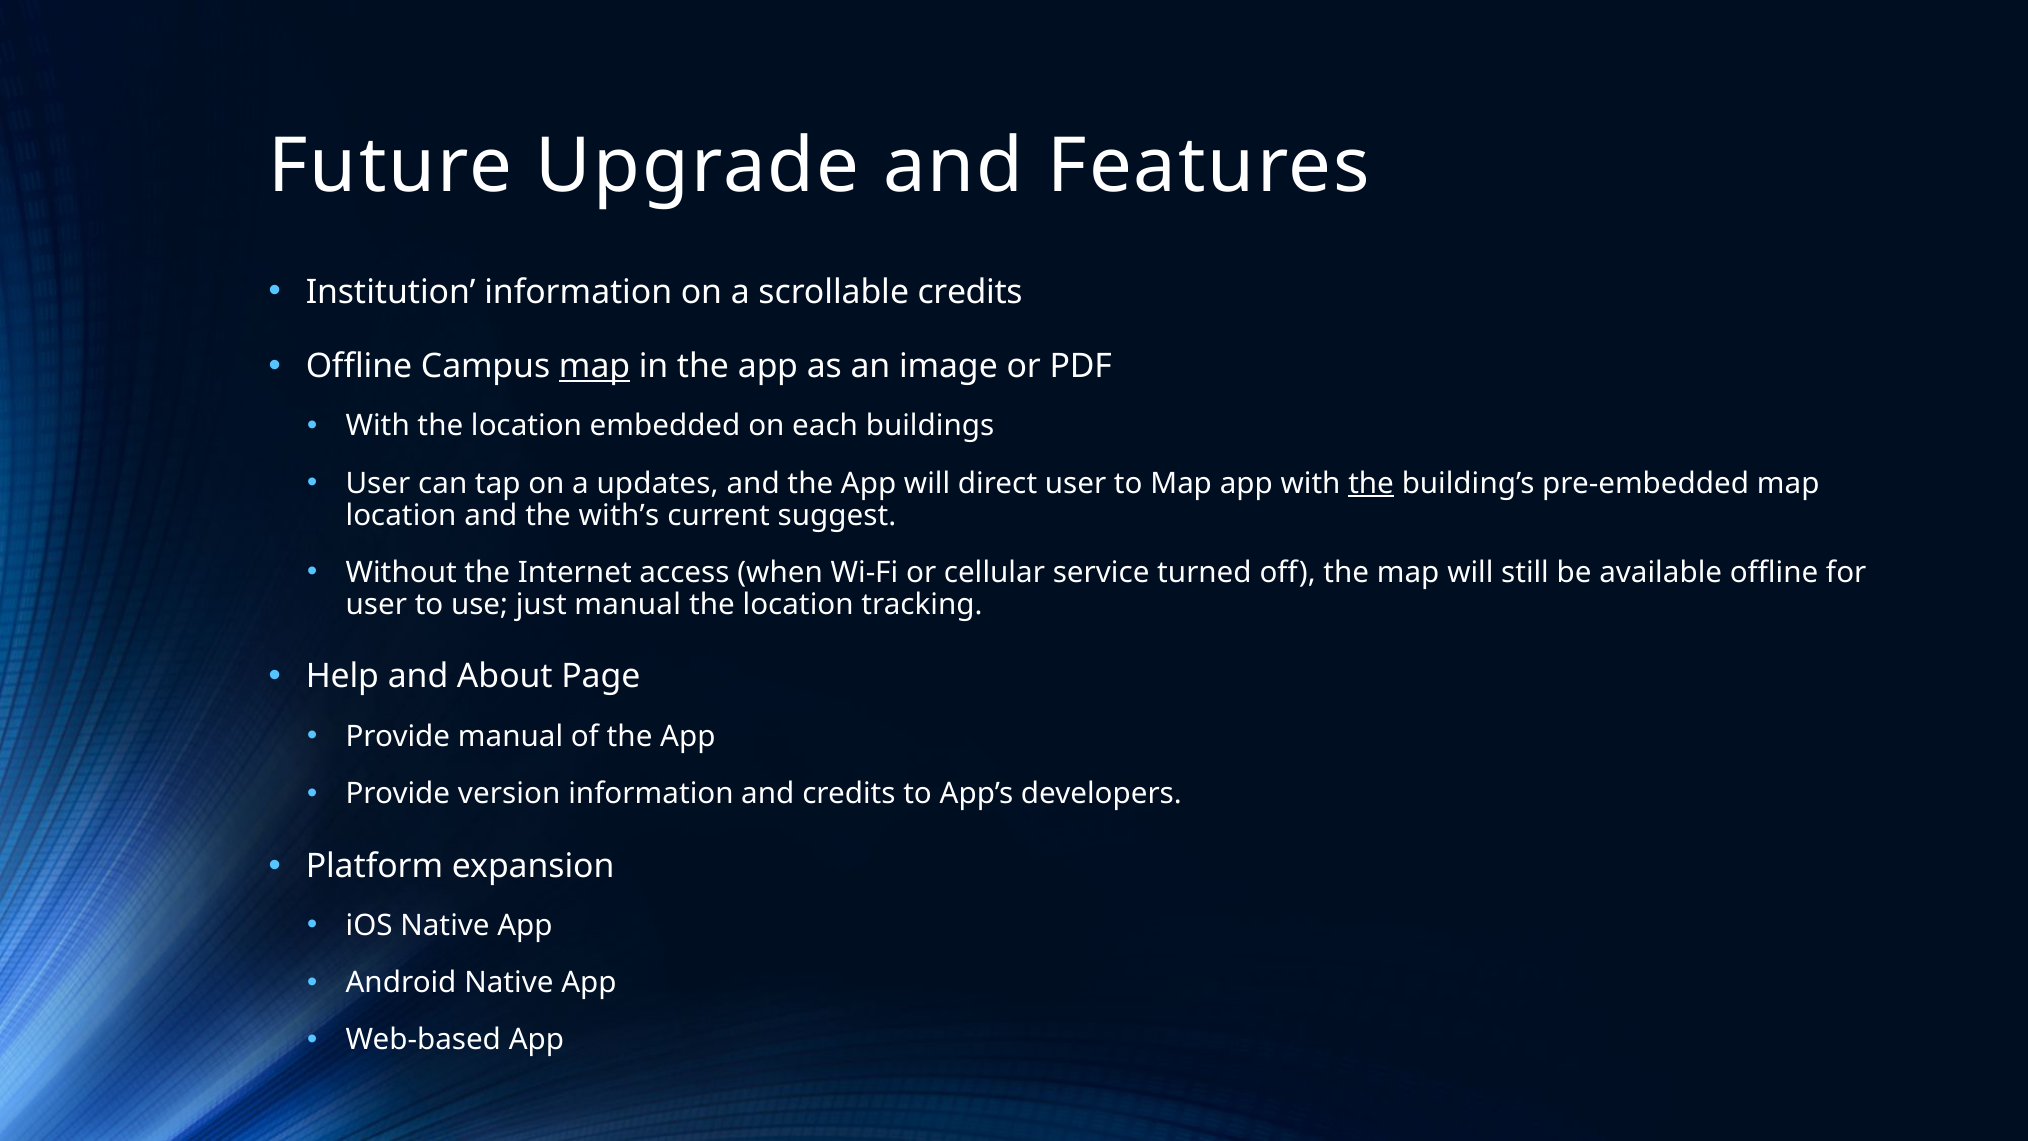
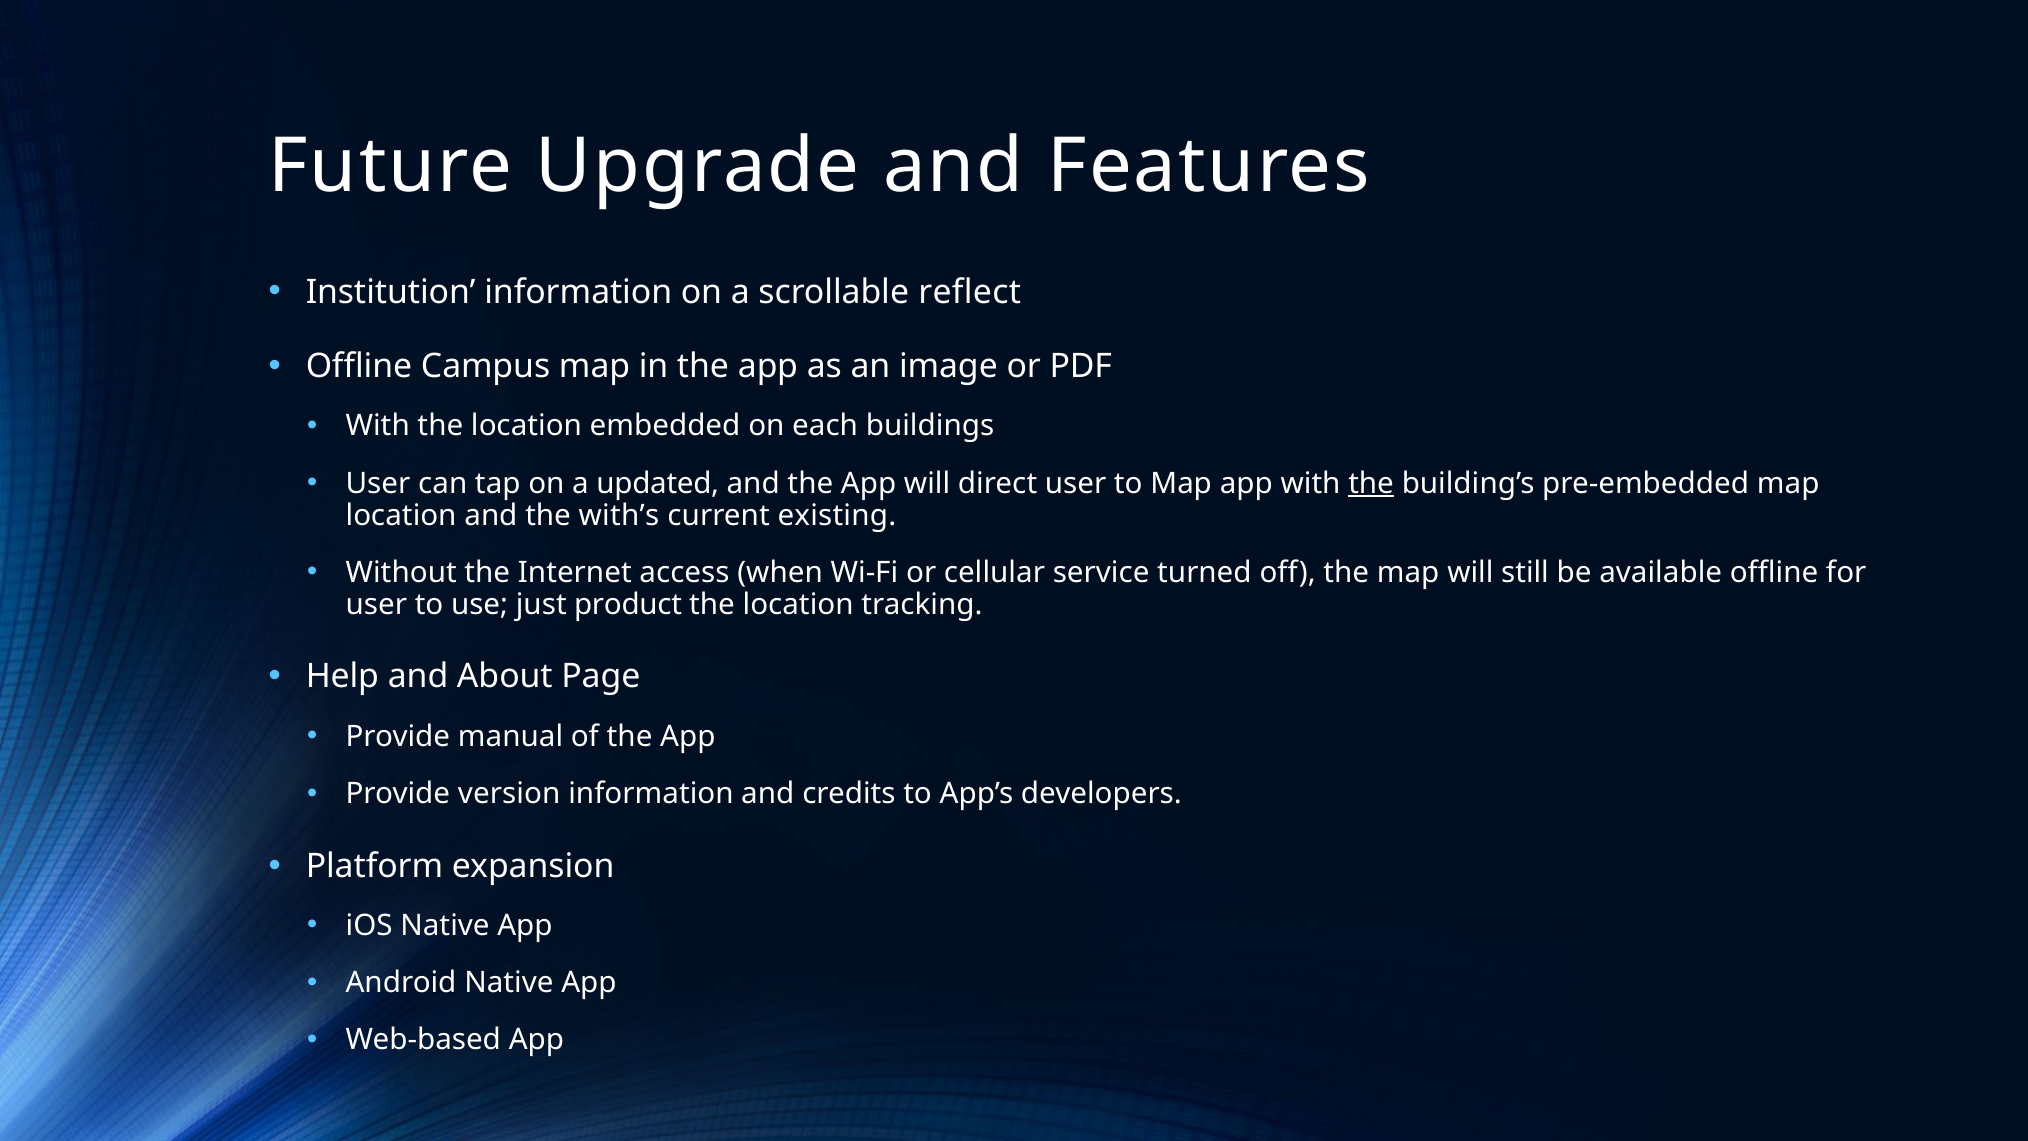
scrollable credits: credits -> reflect
map at (595, 366) underline: present -> none
updates: updates -> updated
suggest: suggest -> existing
just manual: manual -> product
